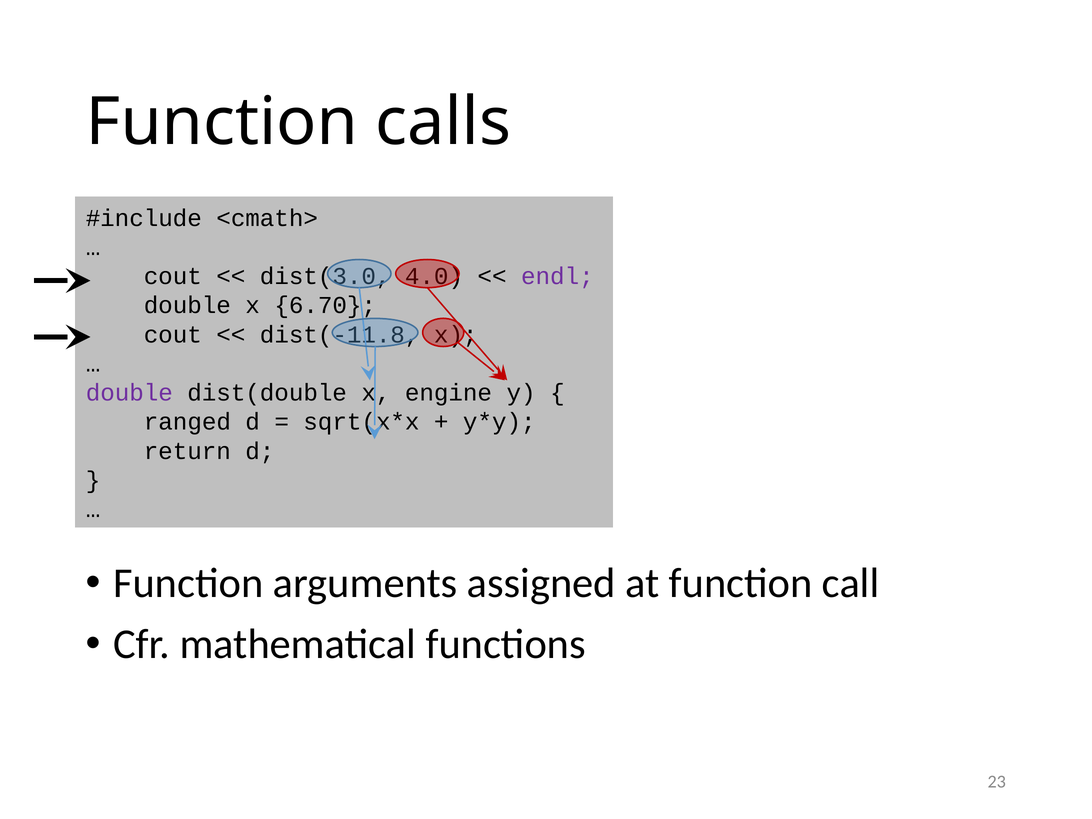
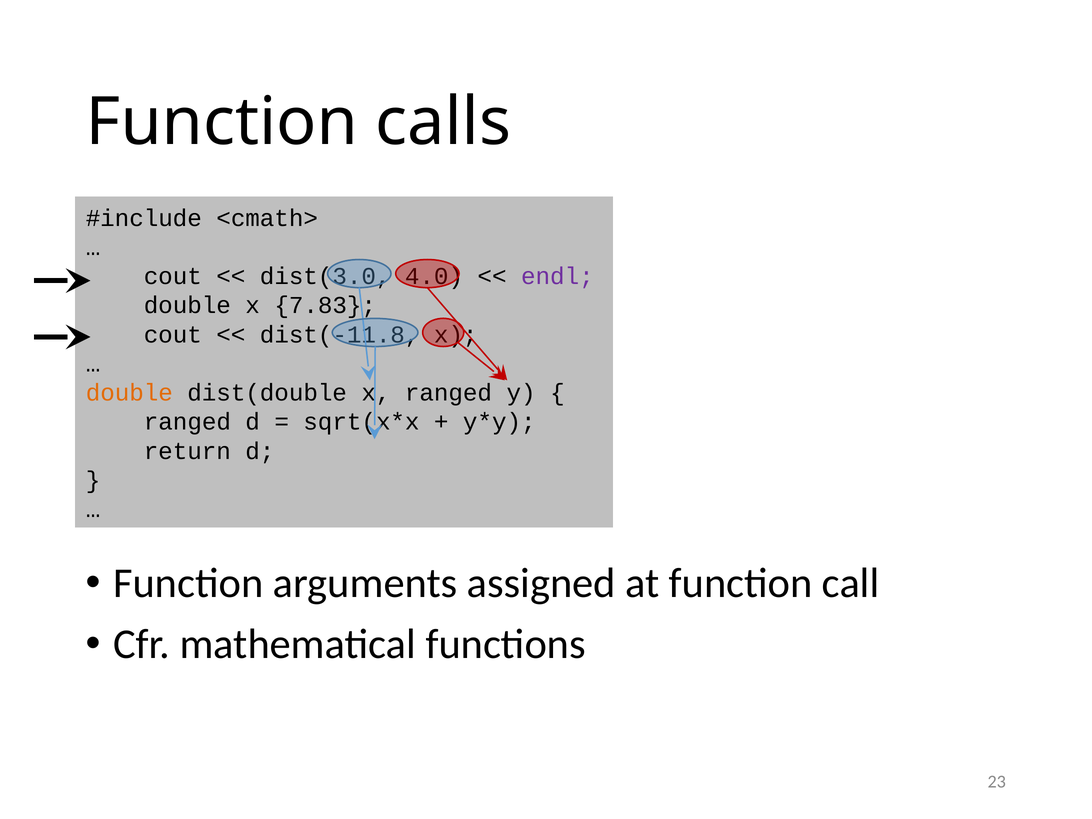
6.70: 6.70 -> 7.83
double at (129, 393) colour: purple -> orange
x engine: engine -> ranged
